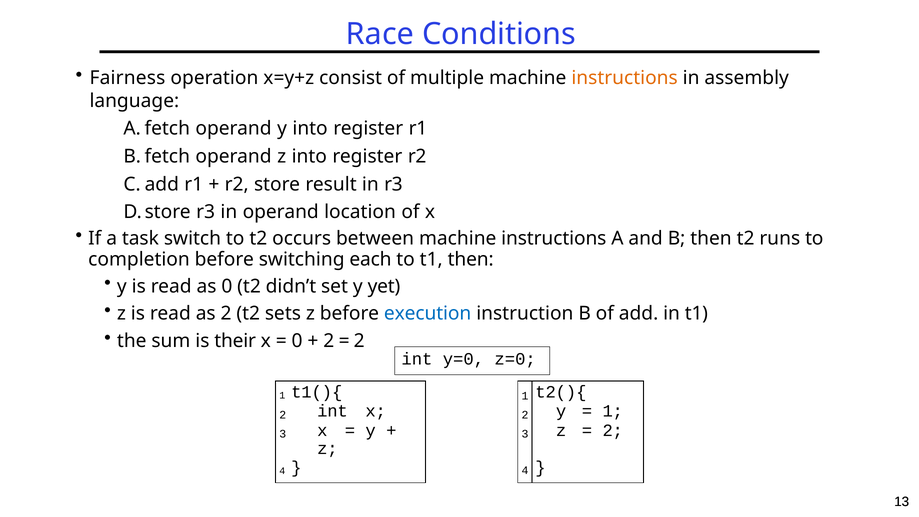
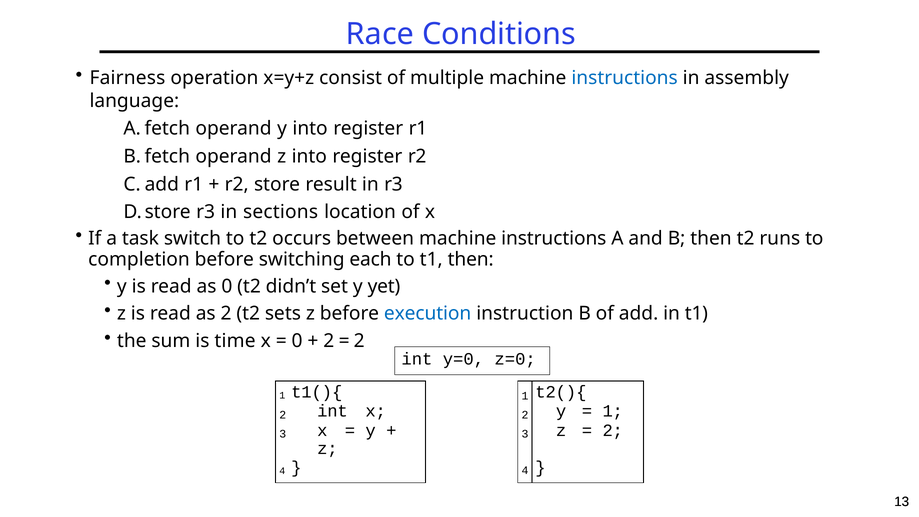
instructions at (625, 78) colour: orange -> blue
in operand: operand -> sections
their: their -> time
